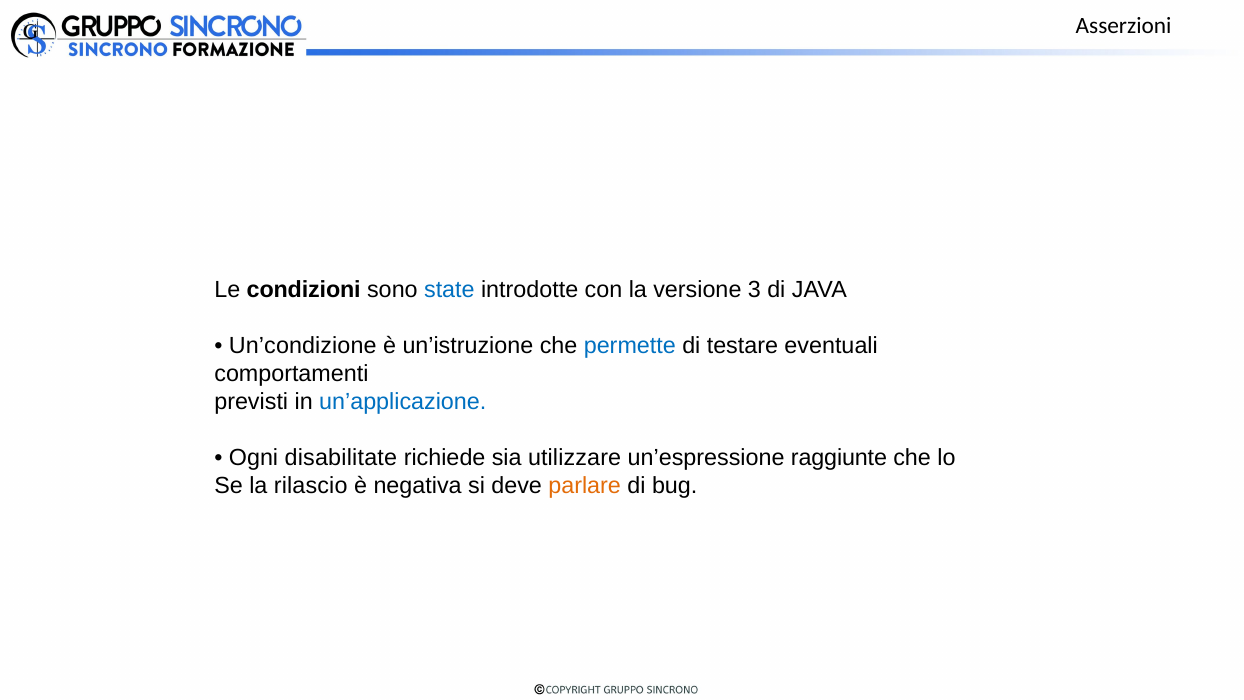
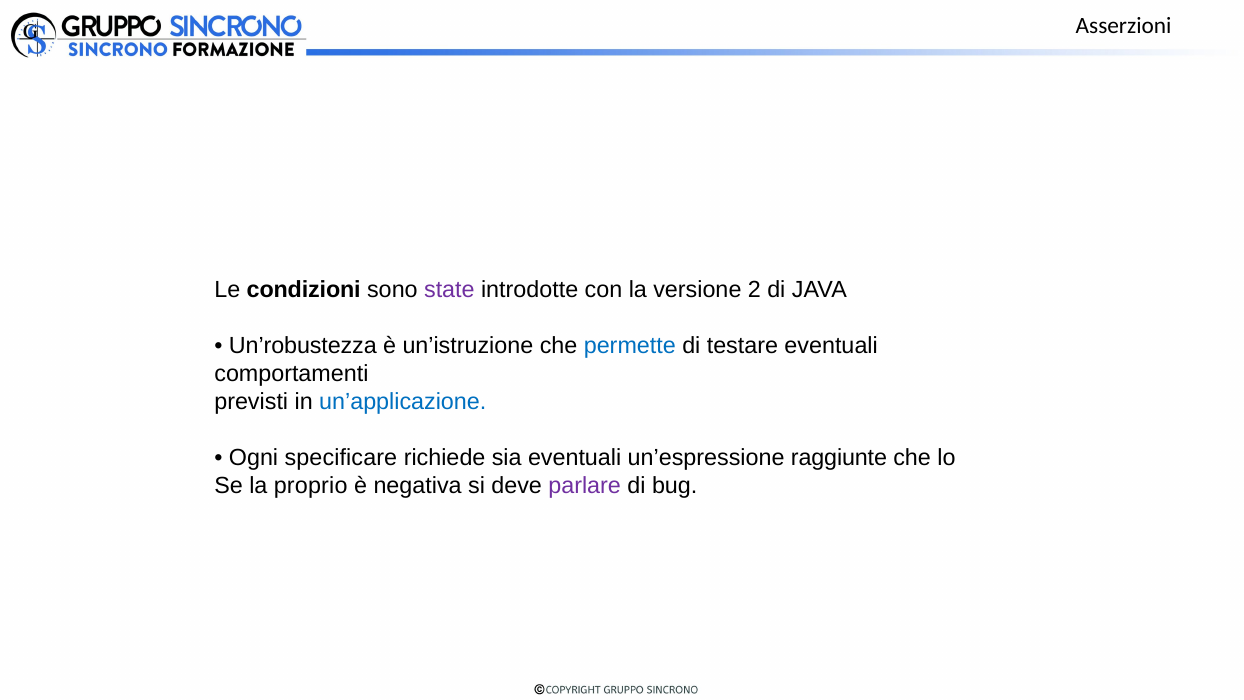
state colour: blue -> purple
3: 3 -> 2
Un’condizione: Un’condizione -> Un’robustezza
disabilitate: disabilitate -> specificare
sia utilizzare: utilizzare -> eventuali
rilascio: rilascio -> proprio
parlare colour: orange -> purple
